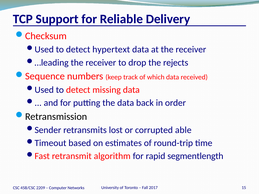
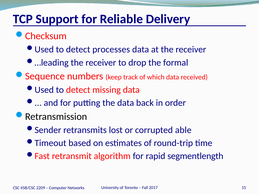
hypertext: hypertext -> processes
rejects: rejects -> formal
